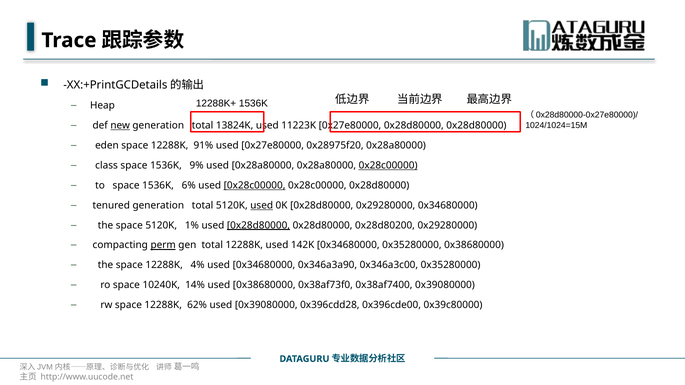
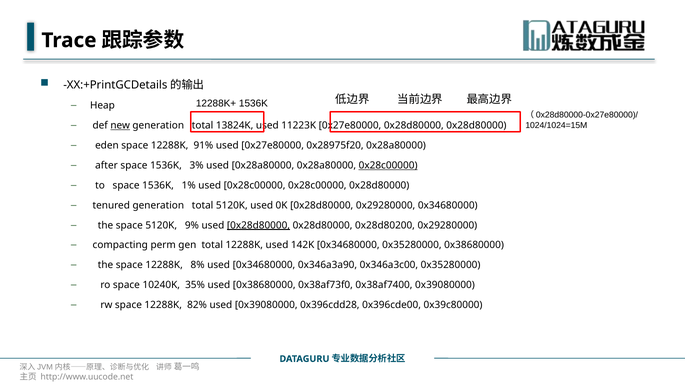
class: class -> after
9%: 9% -> 3%
6%: 6% -> 1%
0x28c00000 at (255, 185) underline: present -> none
used at (262, 205) underline: present -> none
1%: 1% -> 9%
perm underline: present -> none
4%: 4% -> 8%
14%: 14% -> 35%
62%: 62% -> 82%
